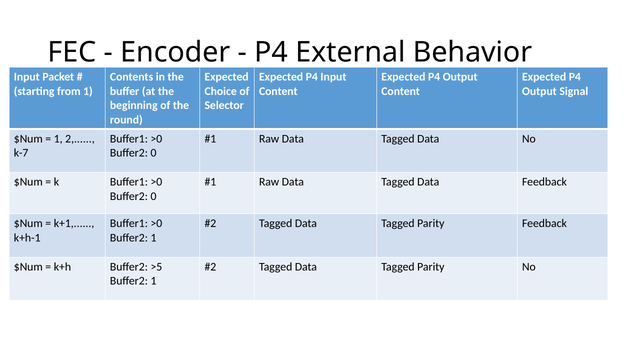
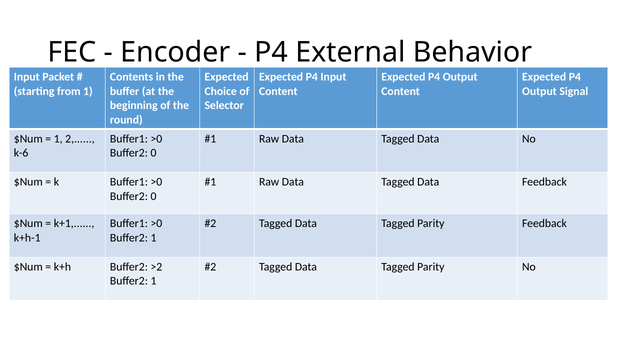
k-7: k-7 -> k-6
>5: >5 -> >2
